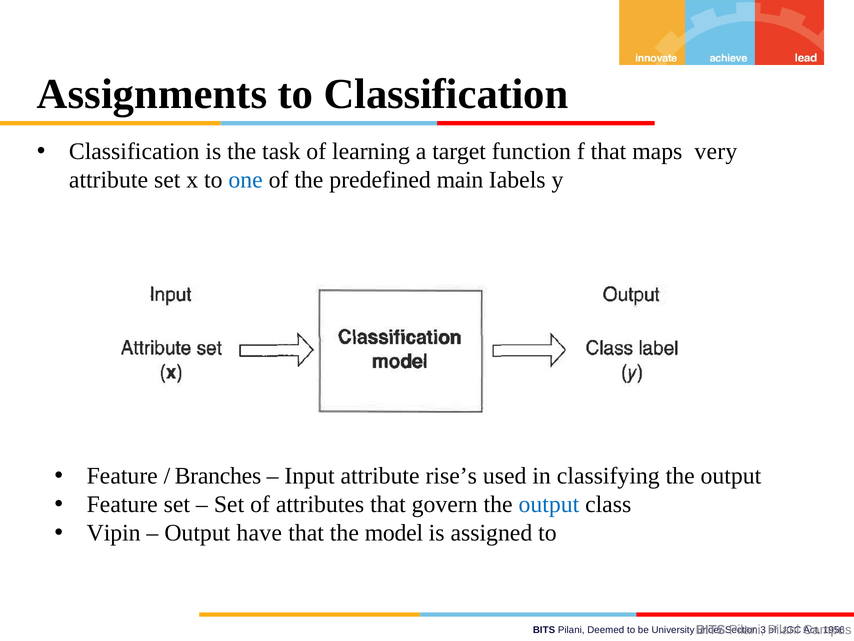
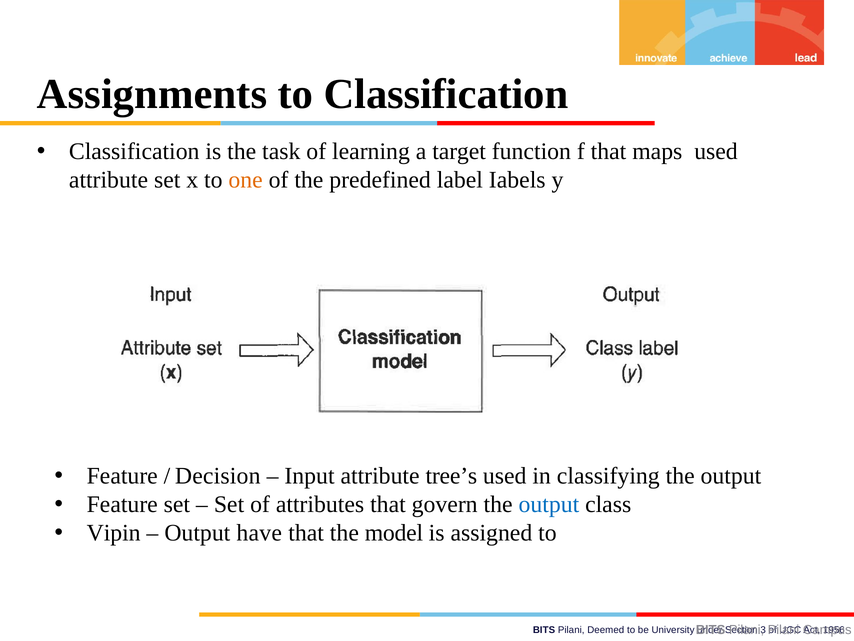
maps very: very -> used
one colour: blue -> orange
main: main -> label
Branches: Branches -> Decision
rise’s: rise’s -> tree’s
